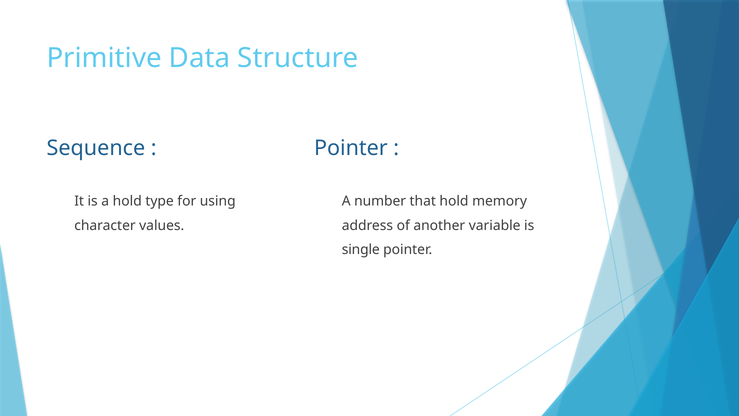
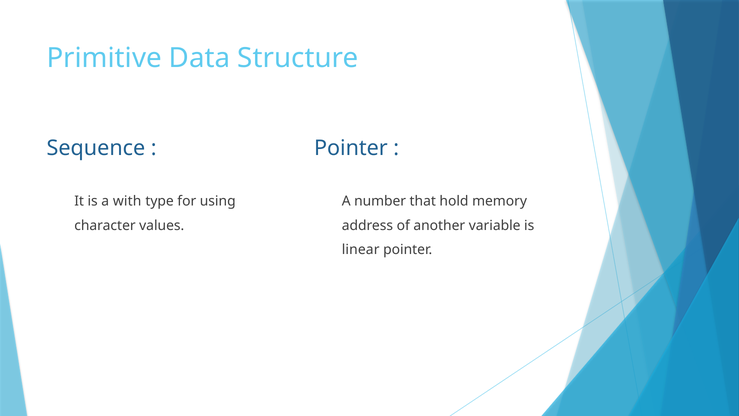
a hold: hold -> with
single: single -> linear
